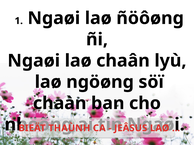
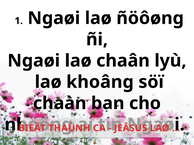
ngöøng: ngöøng -> khoâng
